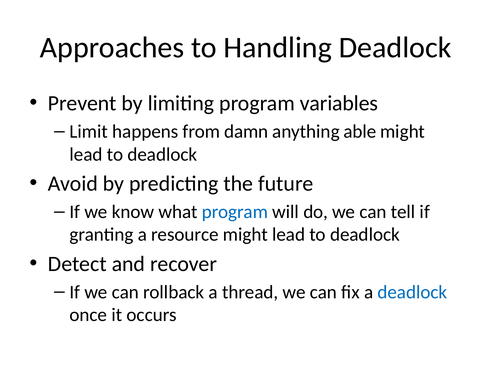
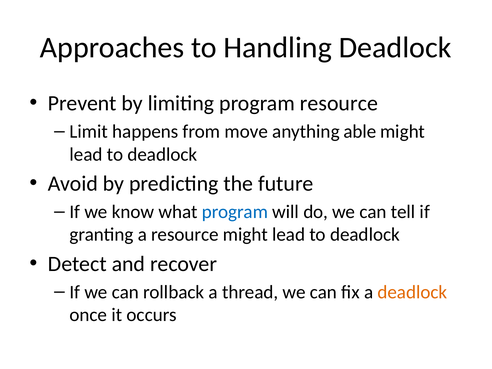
program variables: variables -> resource
damn: damn -> move
deadlock at (412, 292) colour: blue -> orange
